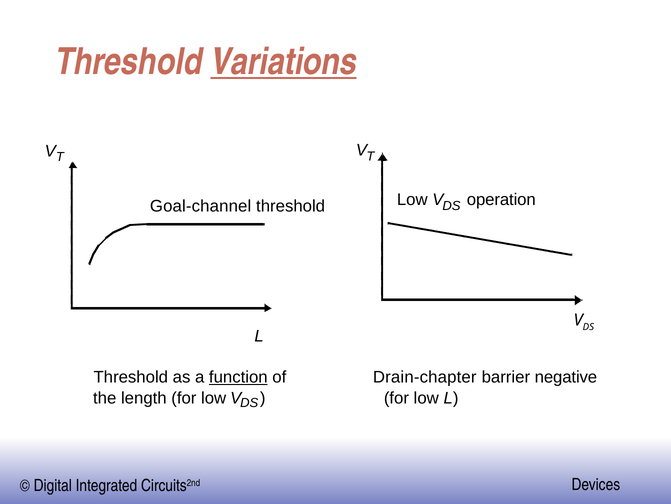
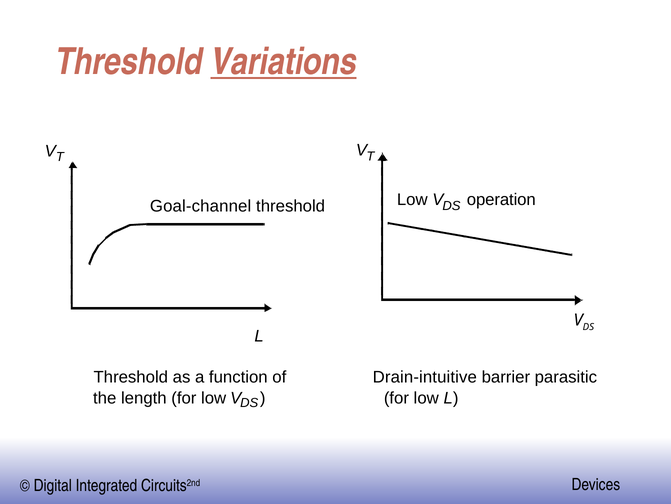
function underline: present -> none
Drain-chapter: Drain-chapter -> Drain-intuitive
negative: negative -> parasitic
